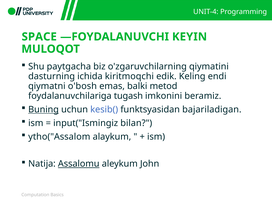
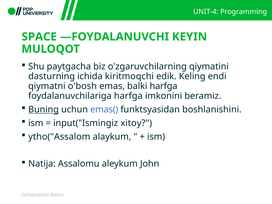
balki metod: metod -> harfga
foydalanuvchilariga tugash: tugash -> harfga
kesib(: kesib( -> emas(
bajariladigan: bajariladigan -> boshlanishini
bilan: bilan -> xitoy
Assalomu underline: present -> none
